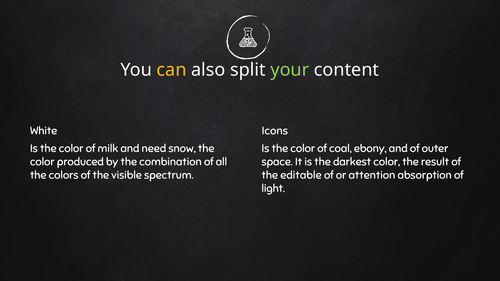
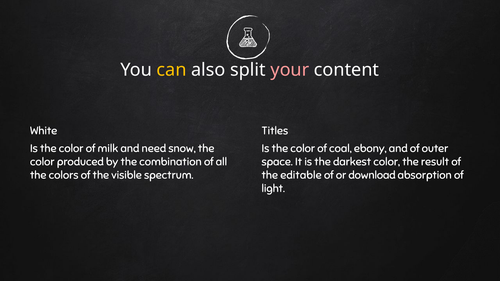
your colour: light green -> pink
Icons: Icons -> Titles
attention: attention -> download
